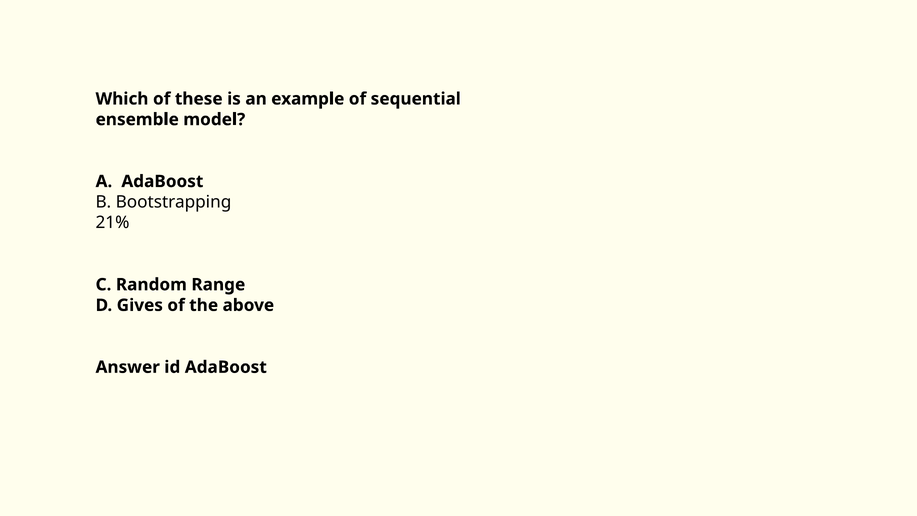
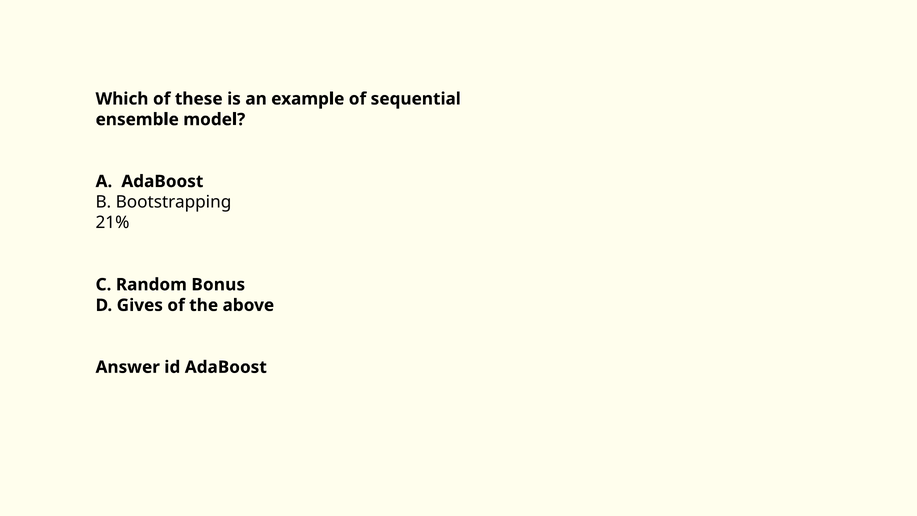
Range: Range -> Bonus
